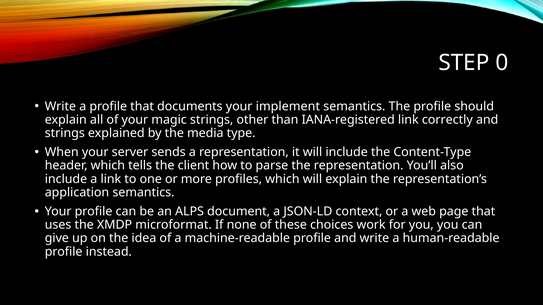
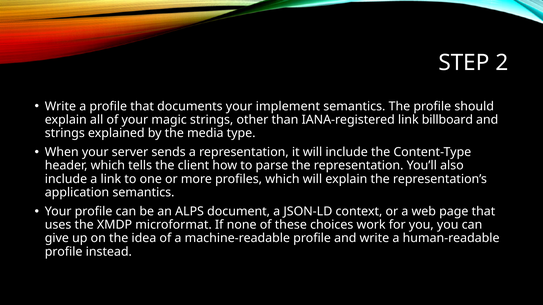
0: 0 -> 2
correctly: correctly -> billboard
